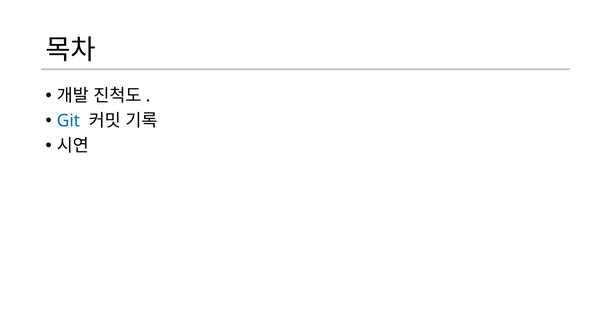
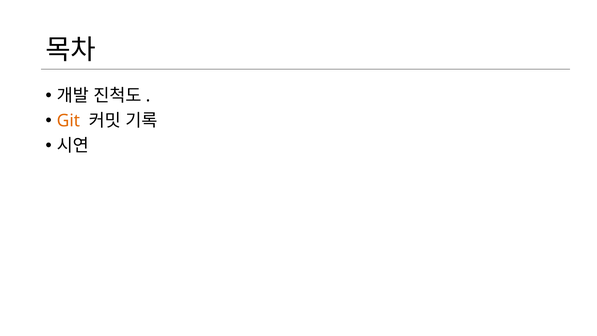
Git colour: blue -> orange
